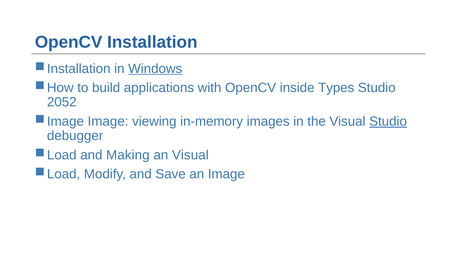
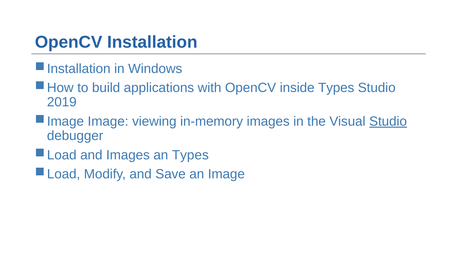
Windows underline: present -> none
2052: 2052 -> 2019
and Making: Making -> Images
an Visual: Visual -> Types
